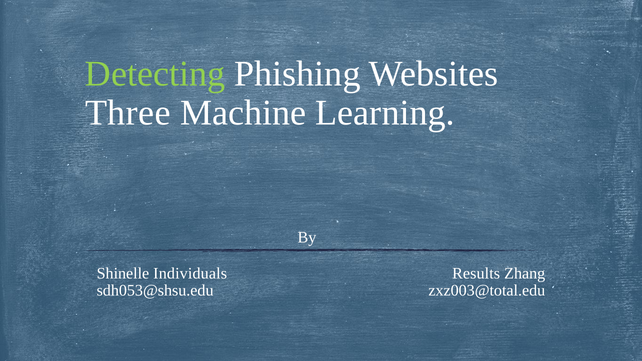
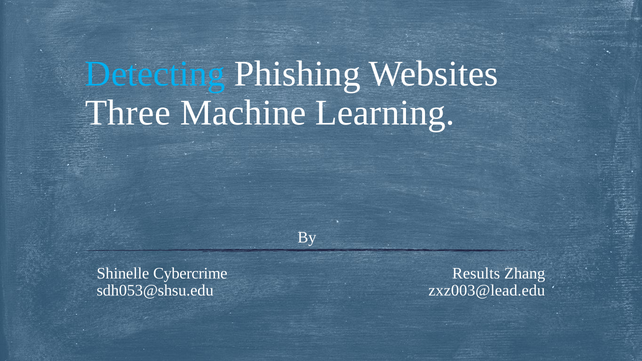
Detecting colour: light green -> light blue
Individuals: Individuals -> Cybercrime
zxz003@total.edu: zxz003@total.edu -> zxz003@lead.edu
